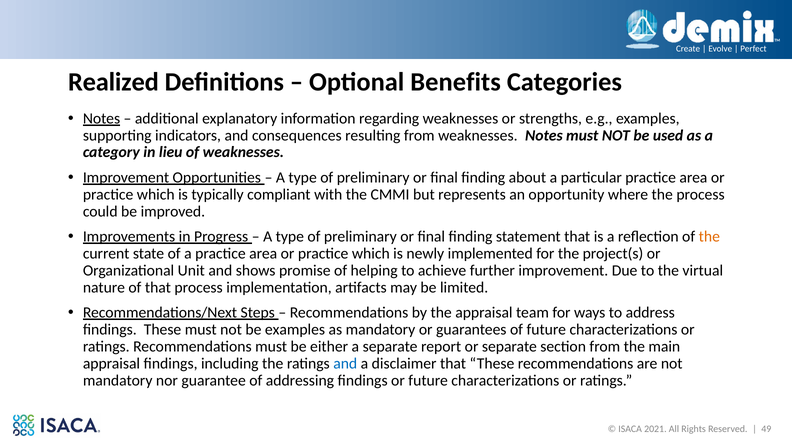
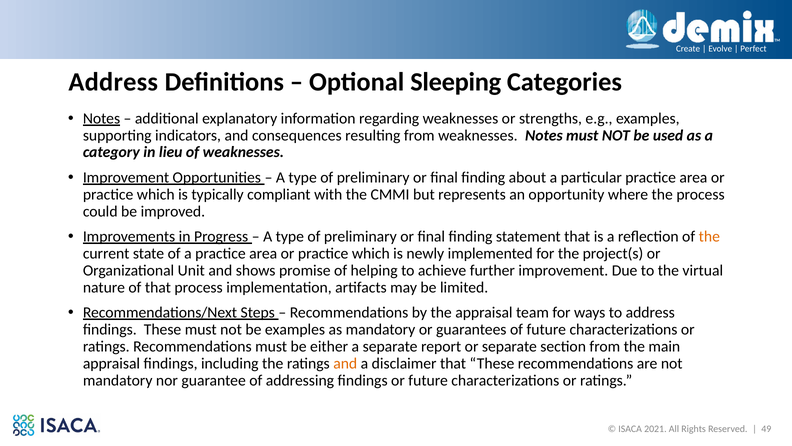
Realized at (113, 82): Realized -> Address
Benefits: Benefits -> Sleeping
and at (345, 363) colour: blue -> orange
